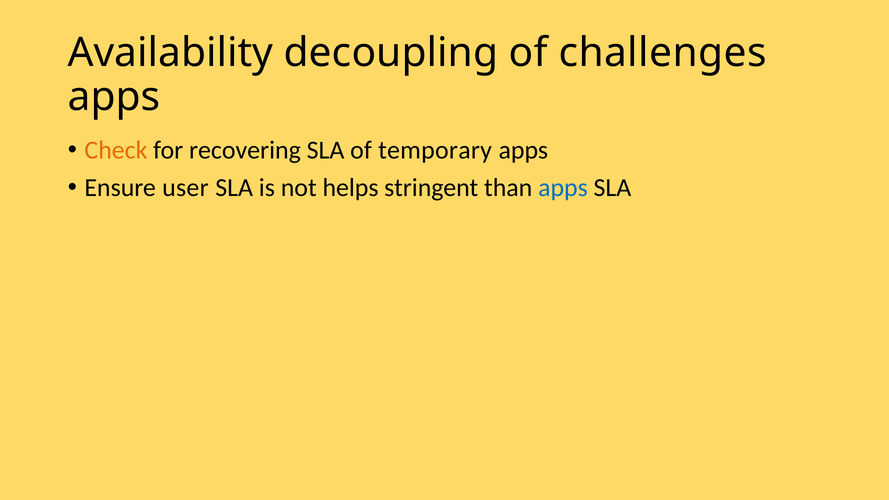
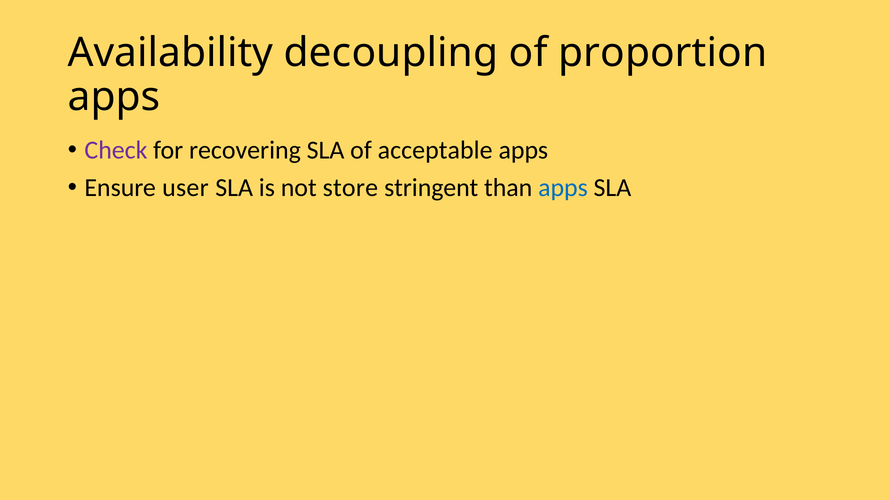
challenges: challenges -> proportion
Check colour: orange -> purple
temporary: temporary -> acceptable
helps: helps -> store
